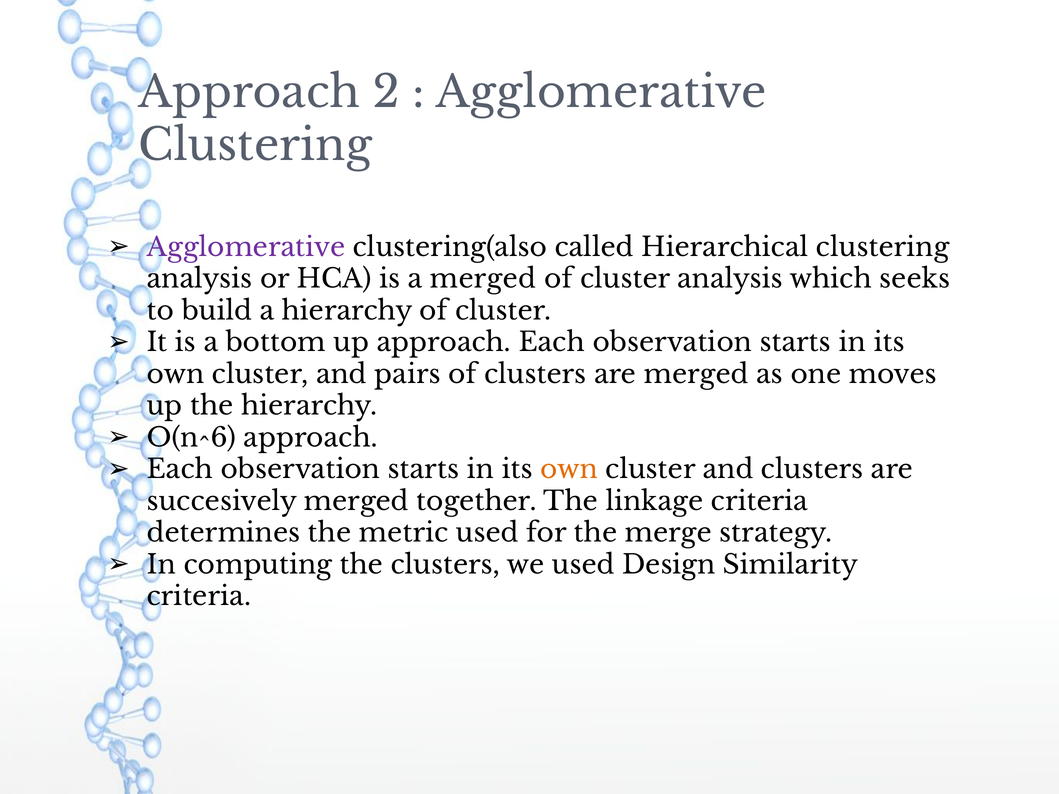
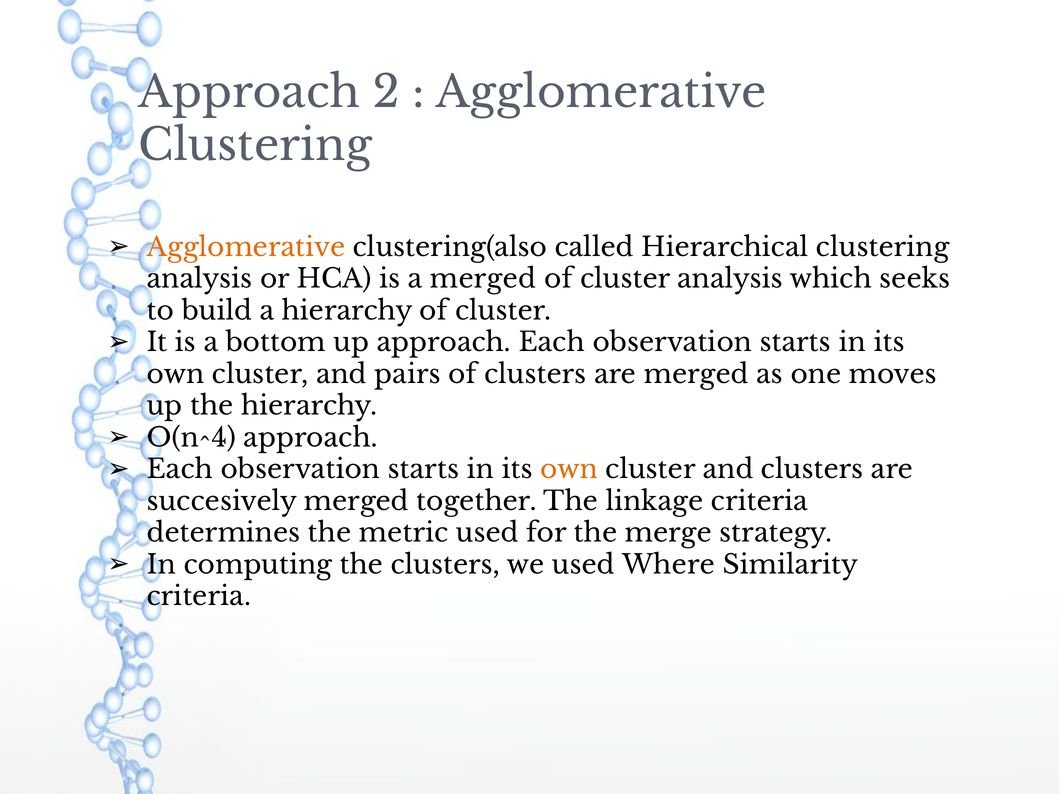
Agglomerative at (246, 247) colour: purple -> orange
O(n^6: O(n^6 -> O(n^4
Design: Design -> Where
